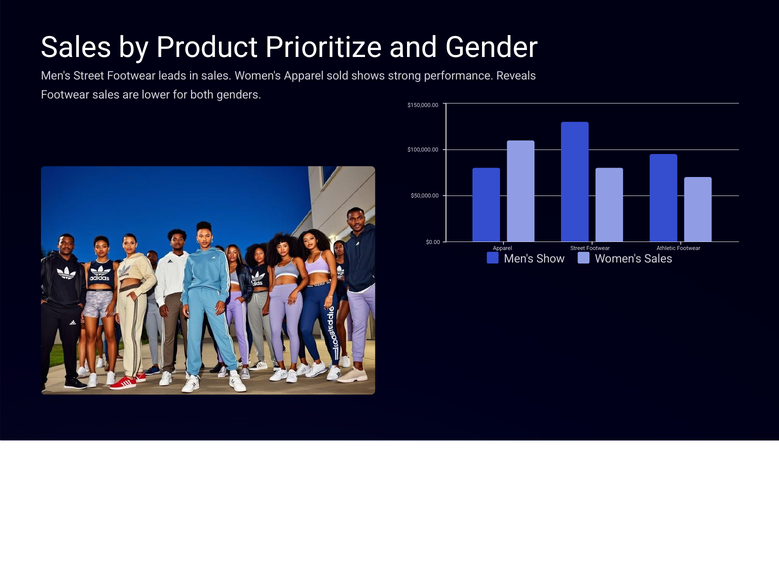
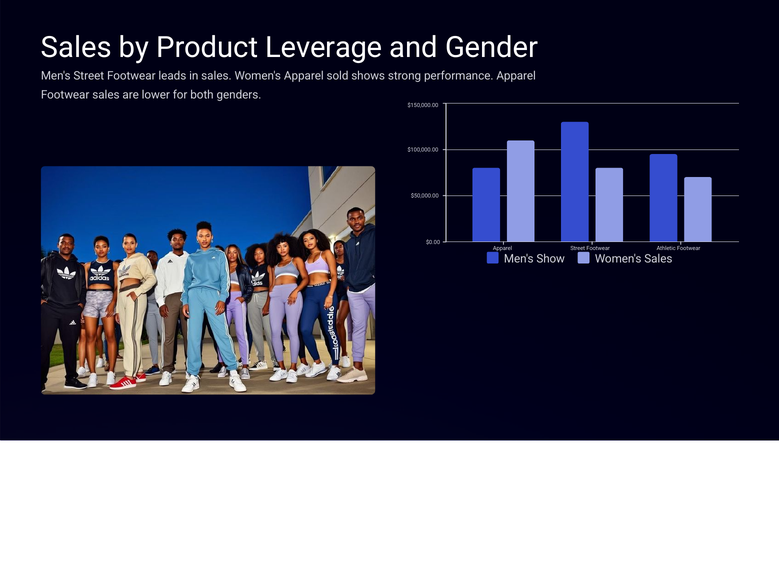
Prioritize: Prioritize -> Leverage
performance Reveals: Reveals -> Apparel
